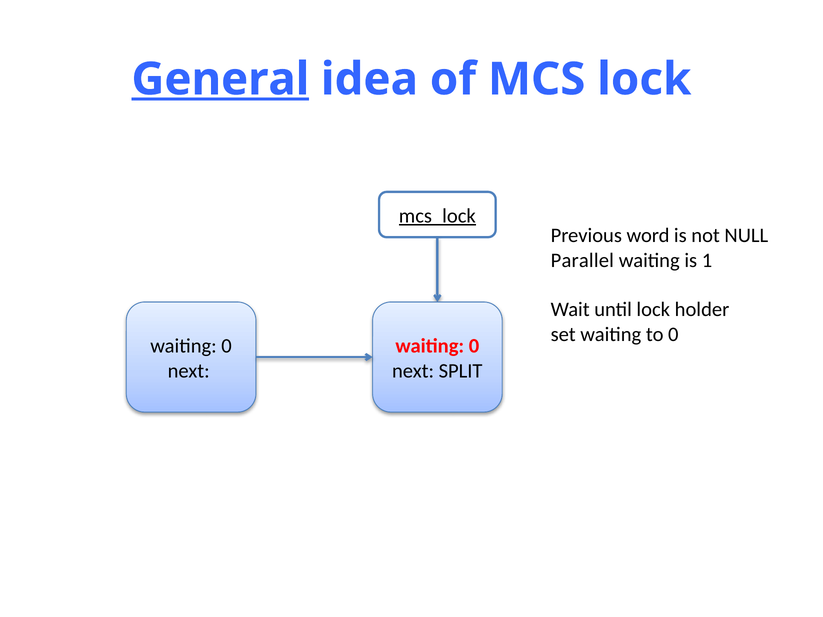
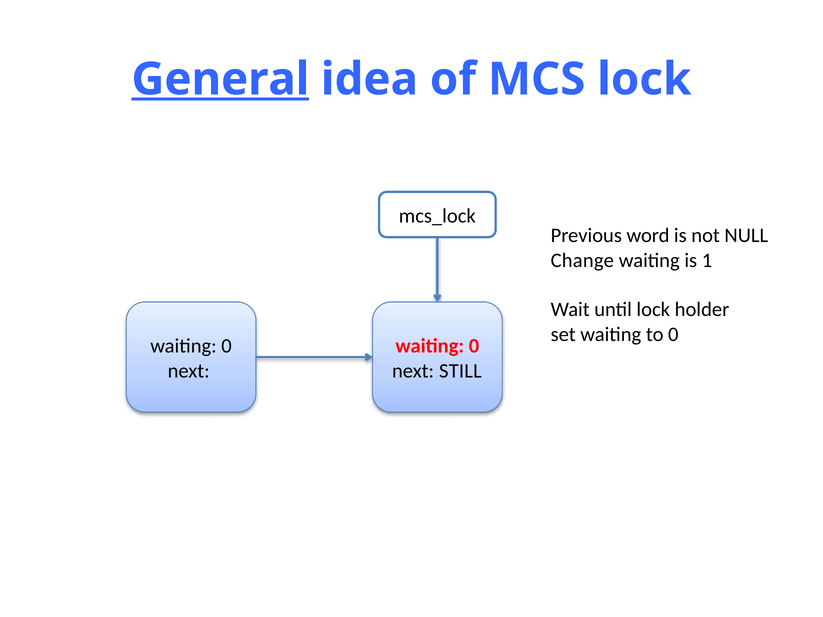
mcs_lock underline: present -> none
Parallel: Parallel -> Change
SPLIT: SPLIT -> STILL
